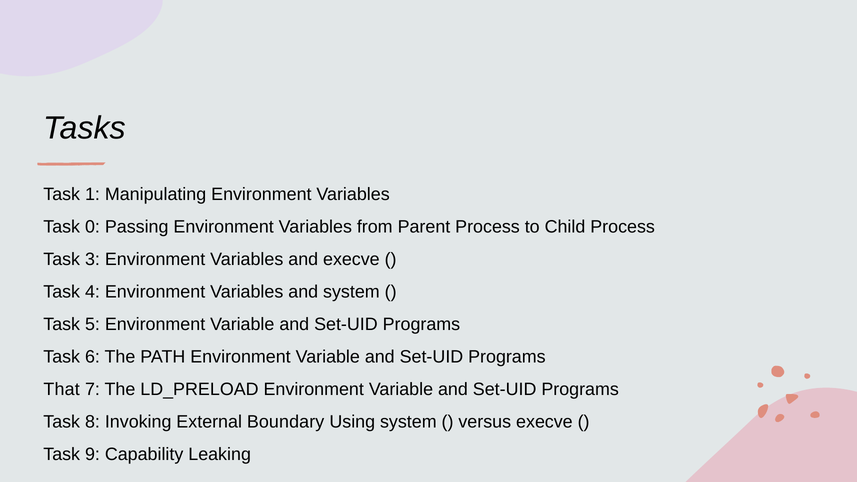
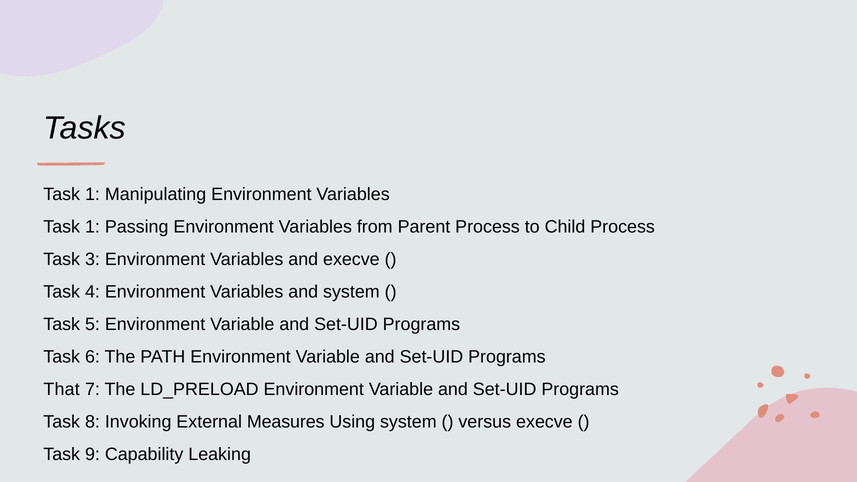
0 at (92, 227): 0 -> 1
Boundary: Boundary -> Measures
